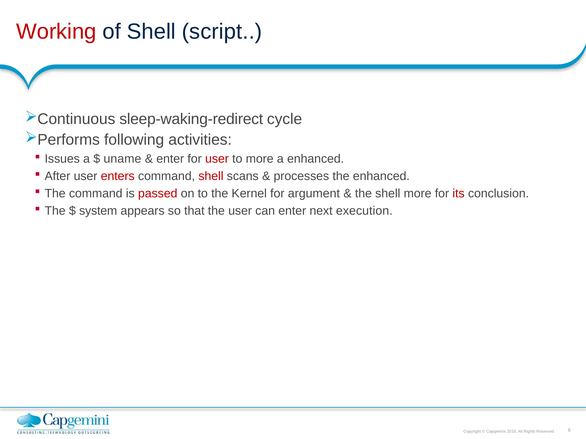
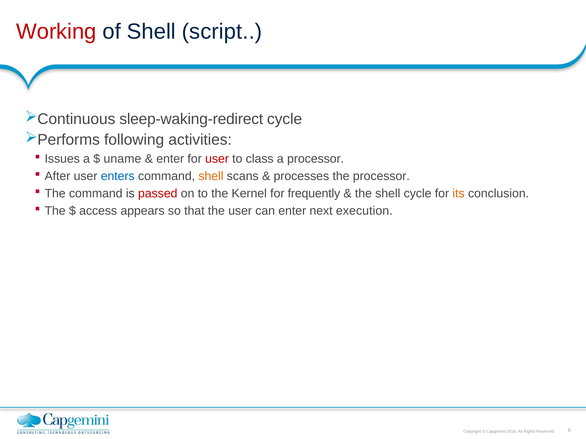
to more: more -> class
a enhanced: enhanced -> processor
enters colour: red -> blue
shell at (211, 176) colour: red -> orange
the enhanced: enhanced -> processor
argument: argument -> frequently
shell more: more -> cycle
its colour: red -> orange
system: system -> access
